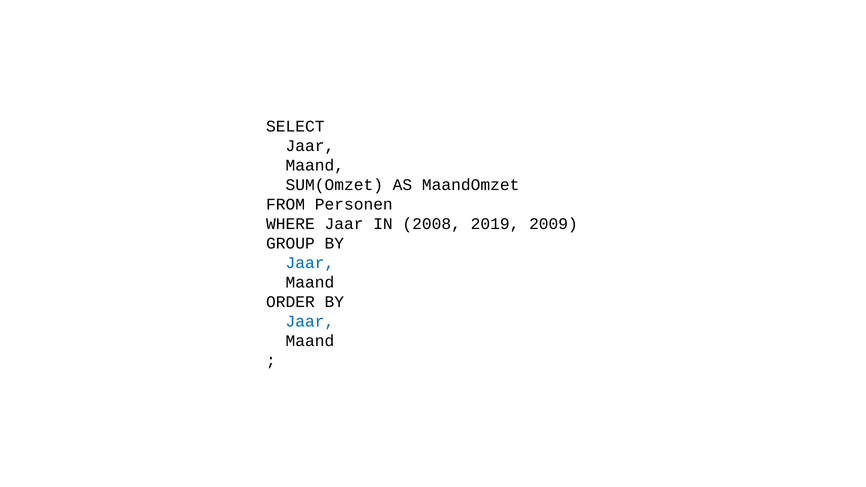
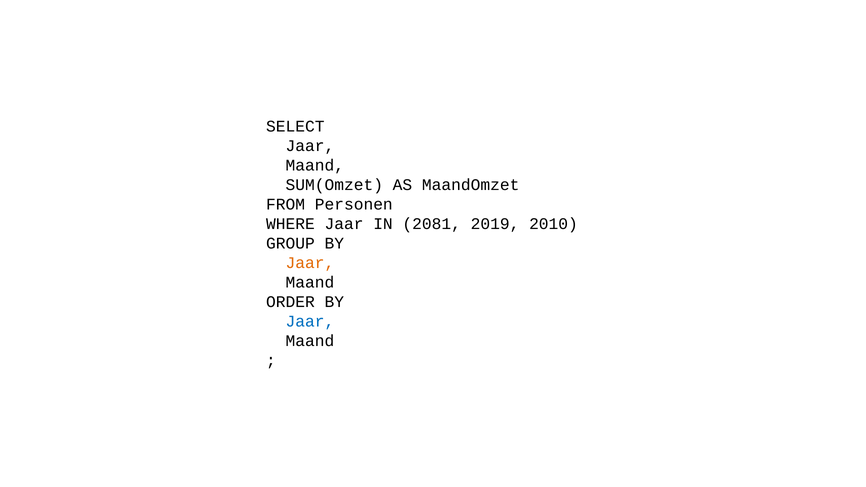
2008: 2008 -> 2081
2009: 2009 -> 2010
Jaar at (310, 263) colour: blue -> orange
